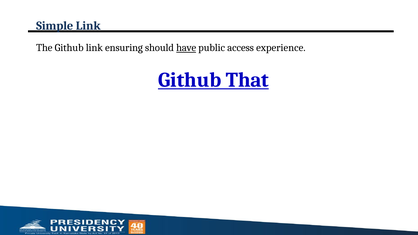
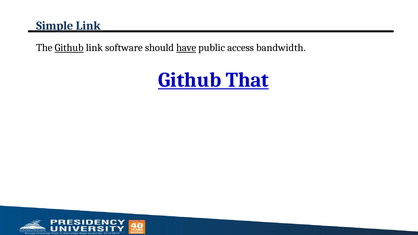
Github at (69, 48) underline: none -> present
ensuring: ensuring -> software
experience: experience -> bandwidth
